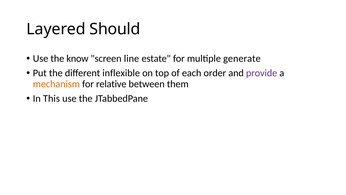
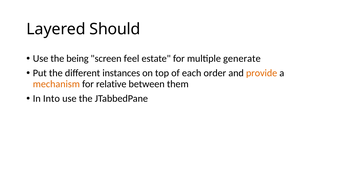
know: know -> being
line: line -> feel
inflexible: inflexible -> instances
provide colour: purple -> orange
This: This -> Into
